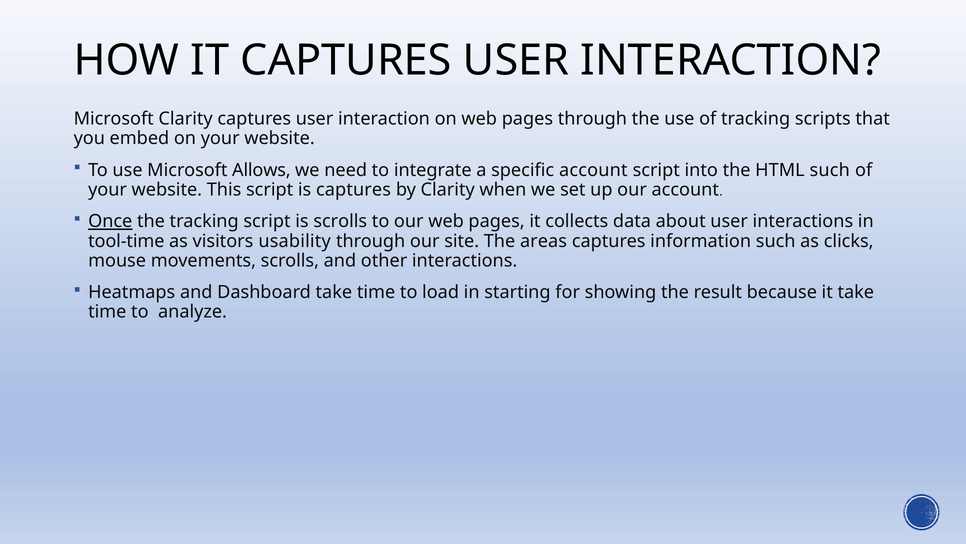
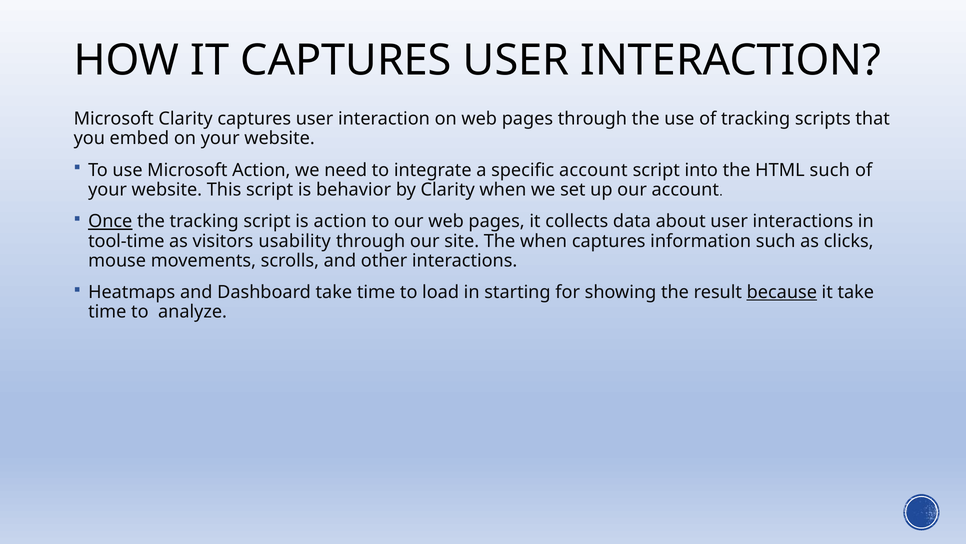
Microsoft Allows: Allows -> Action
is captures: captures -> behavior
is scrolls: scrolls -> action
The areas: areas -> when
because underline: none -> present
